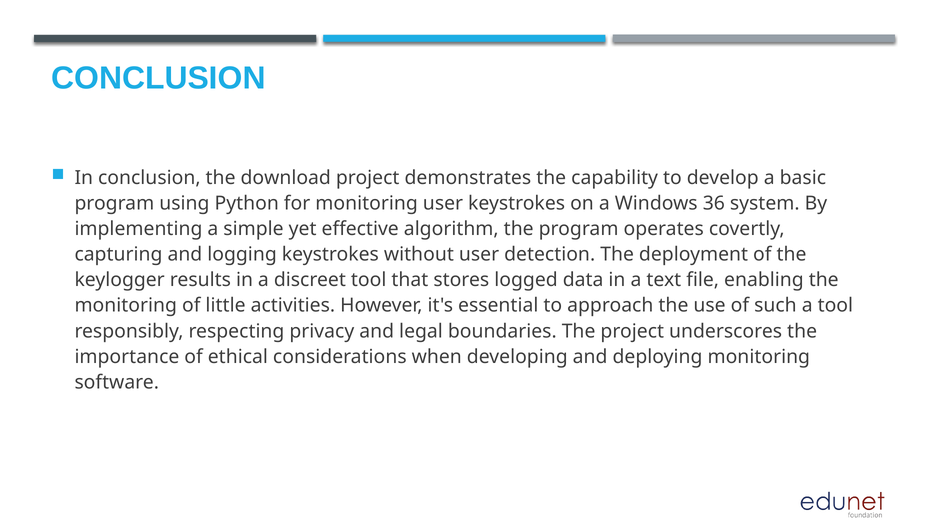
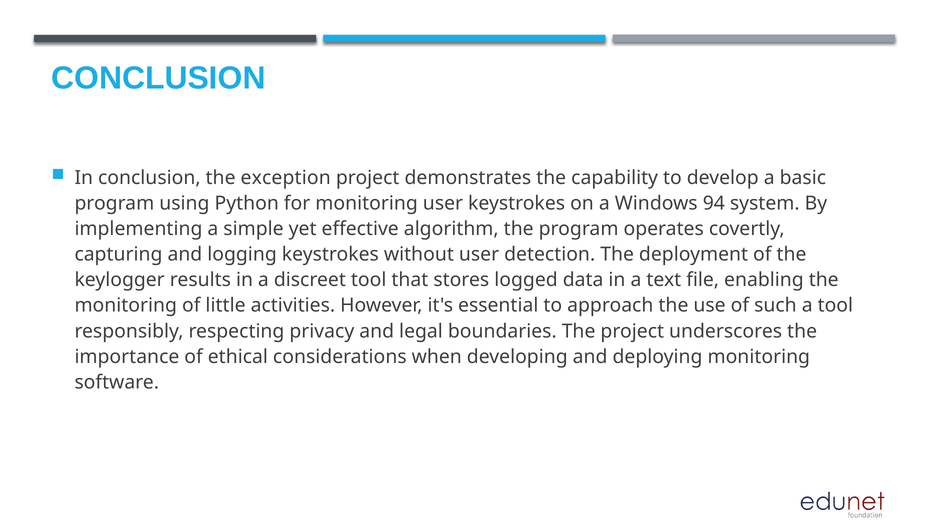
download: download -> exception
36: 36 -> 94
